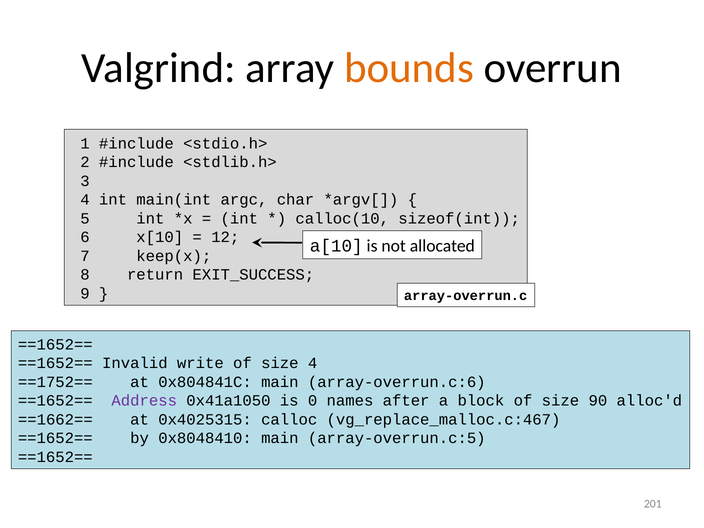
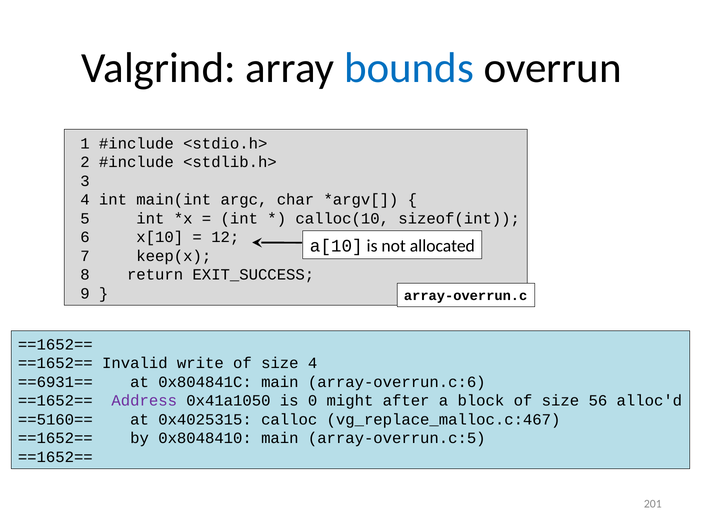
bounds colour: orange -> blue
==1752==: ==1752== -> ==6931==
names: names -> might
90: 90 -> 56
==1662==: ==1662== -> ==5160==
